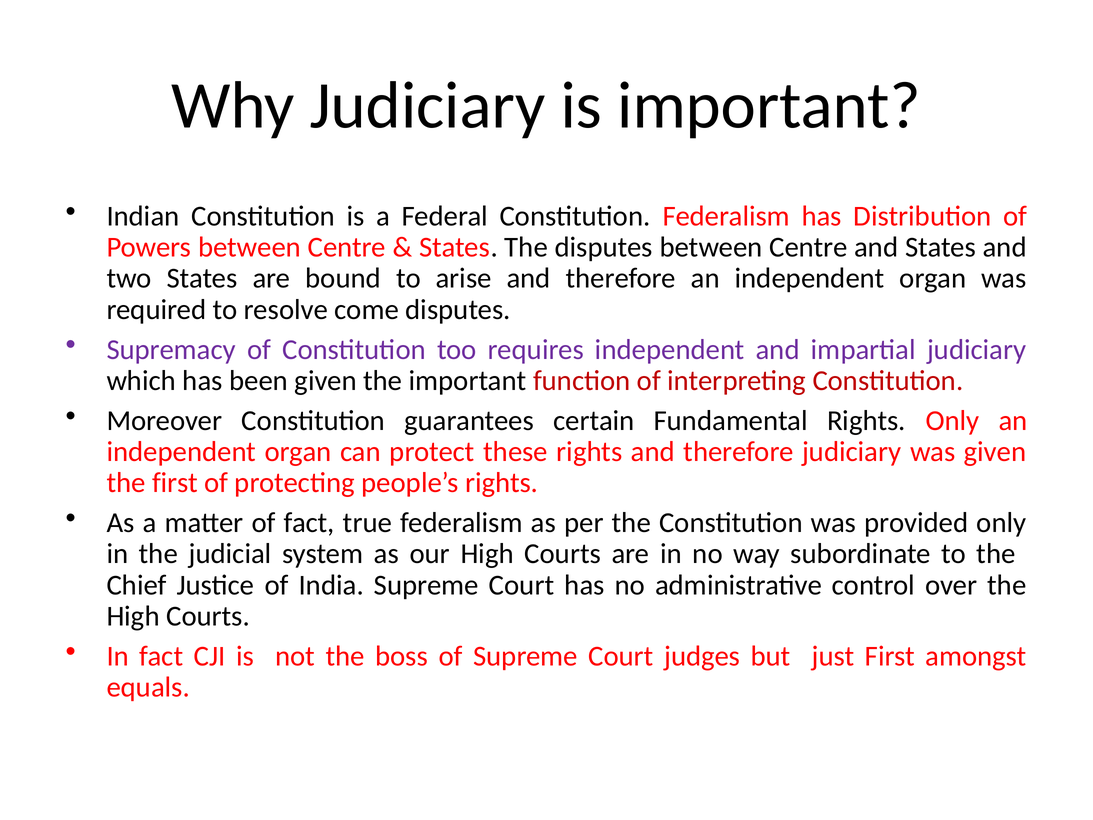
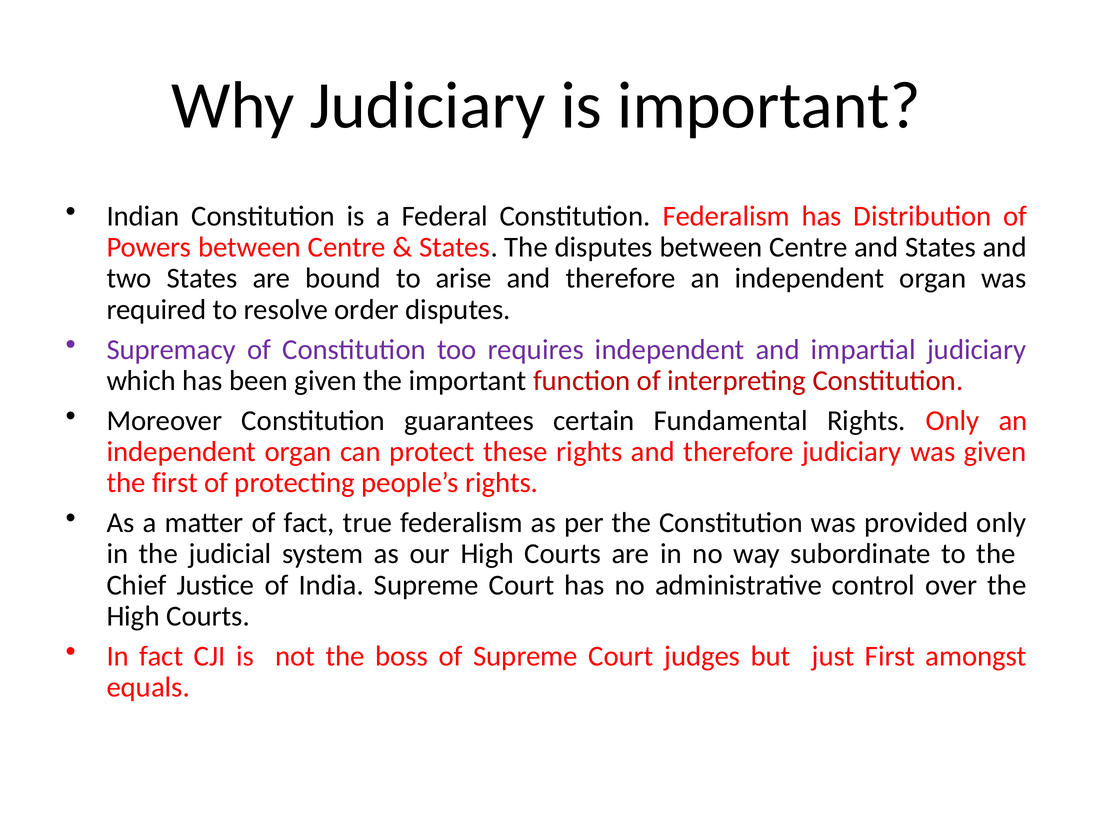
come: come -> order
